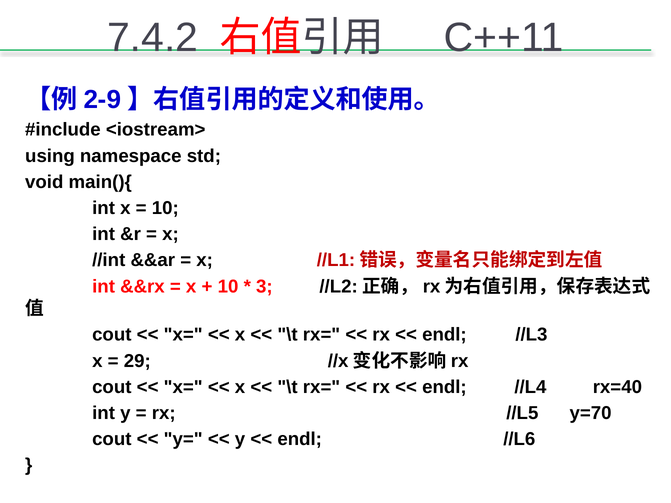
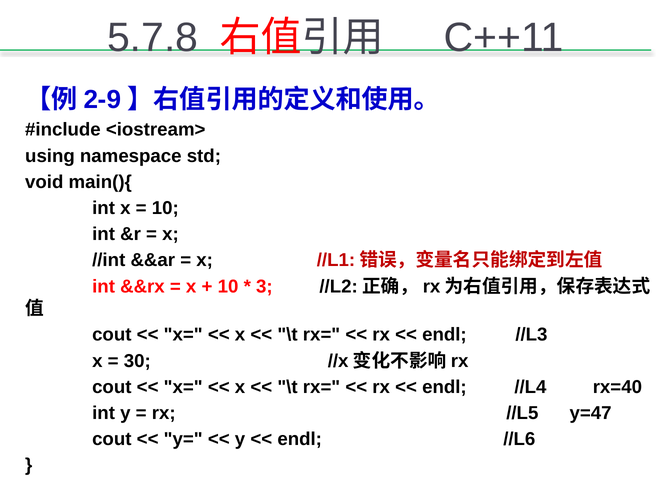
7.4.2: 7.4.2 -> 5.7.8
29: 29 -> 30
y=70: y=70 -> y=47
